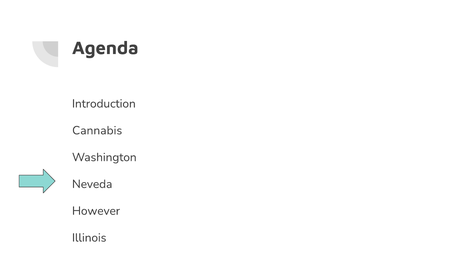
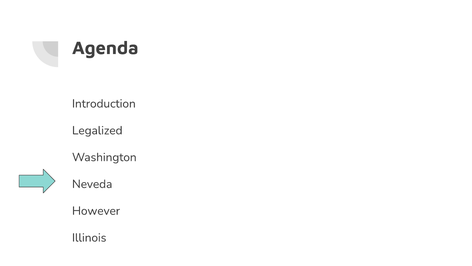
Cannabis: Cannabis -> Legalized
